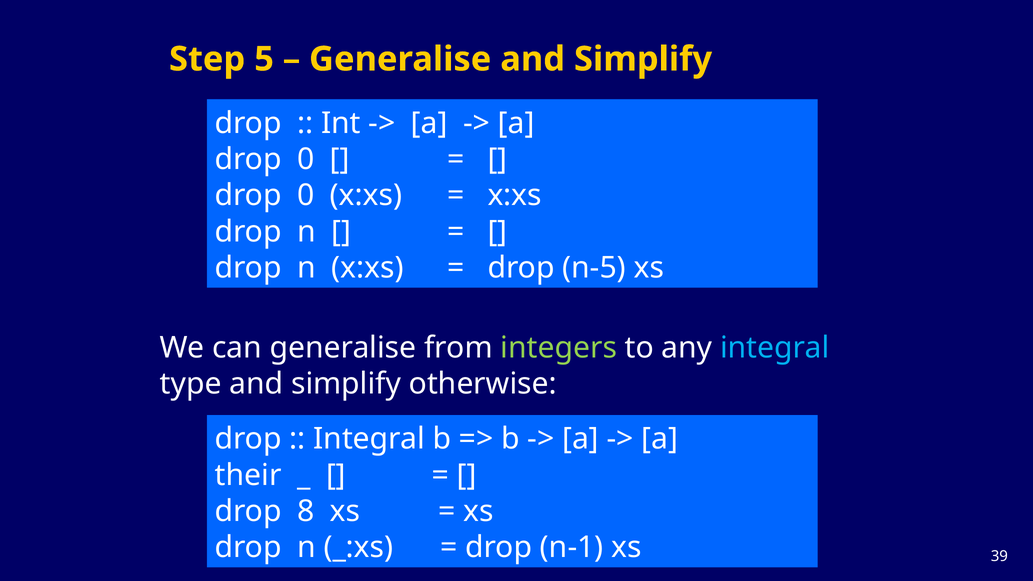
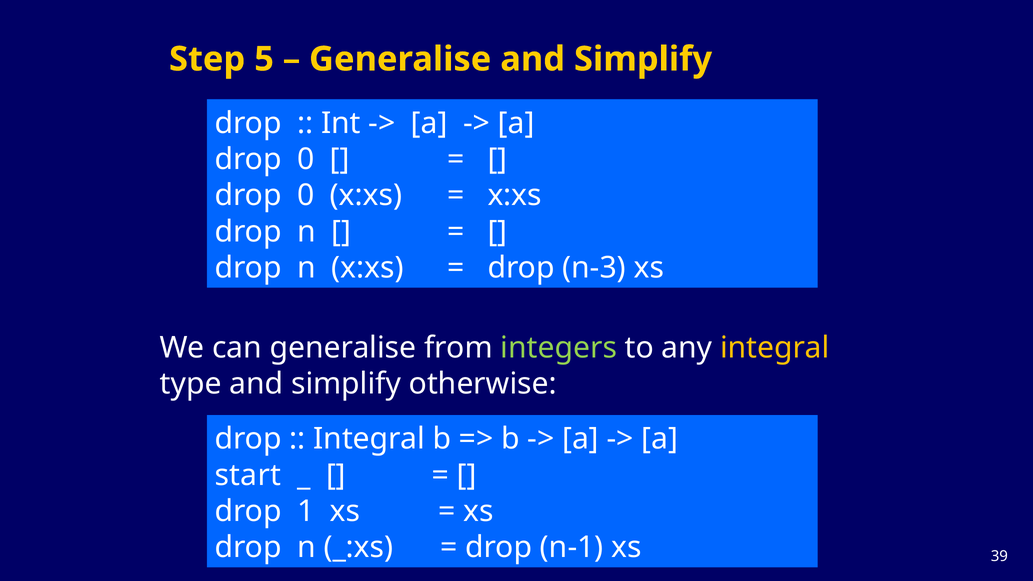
n-5: n-5 -> n-3
integral at (775, 348) colour: light blue -> yellow
their: their -> start
8: 8 -> 1
